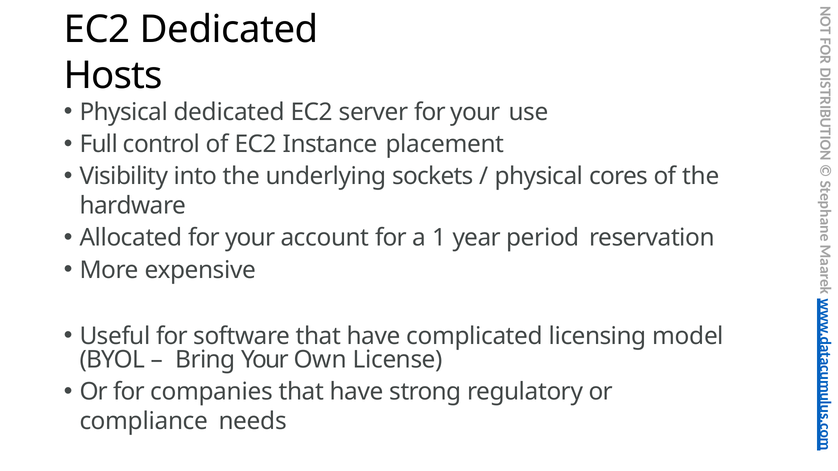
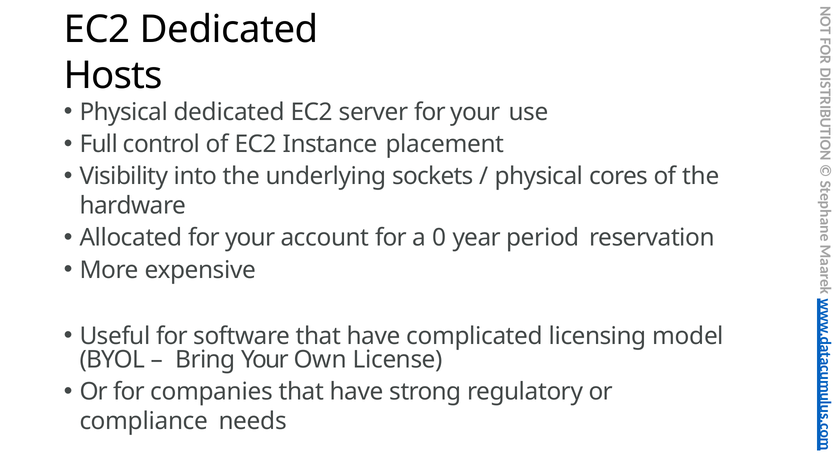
1: 1 -> 0
